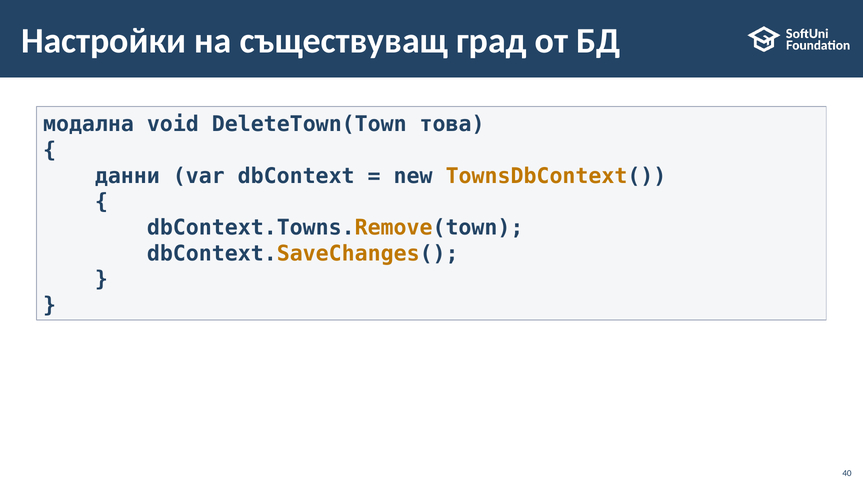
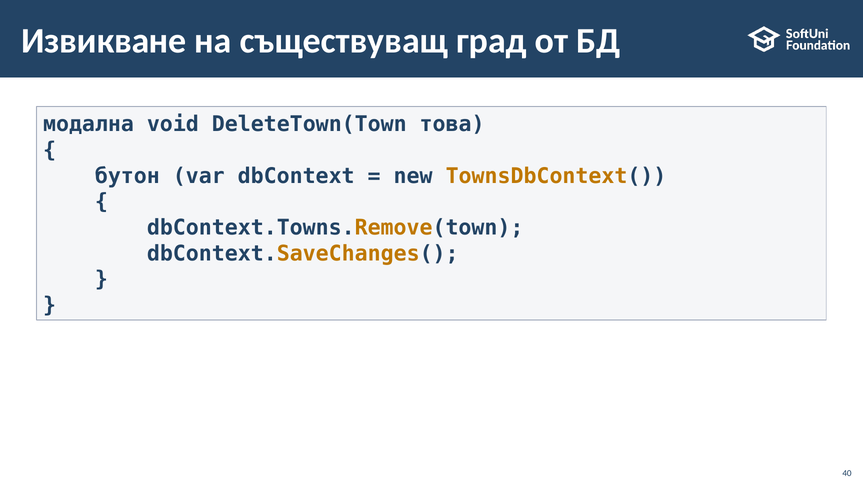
Настройки: Настройки -> Извикване
данни: данни -> бутон
